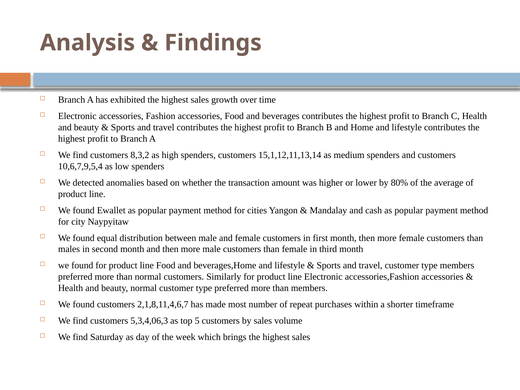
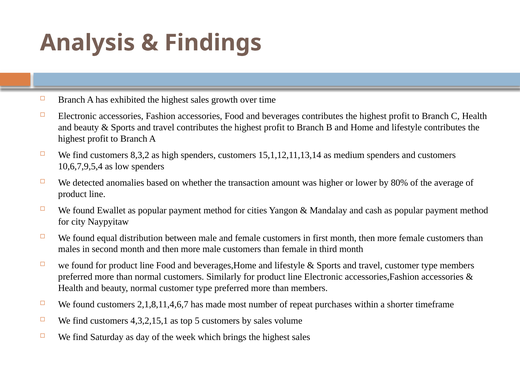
5,3,4,06,3: 5,3,4,06,3 -> 4,3,2,15,1
